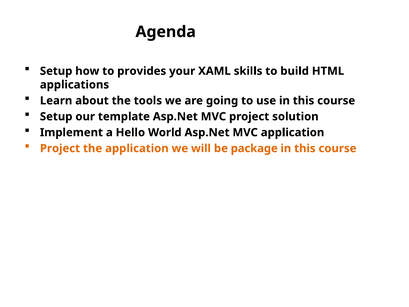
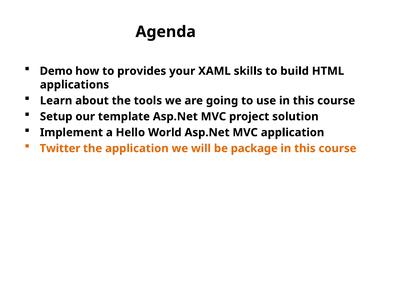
Setup at (56, 71): Setup -> Demo
Project at (60, 148): Project -> Twitter
